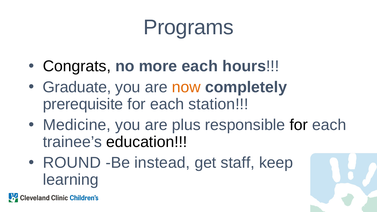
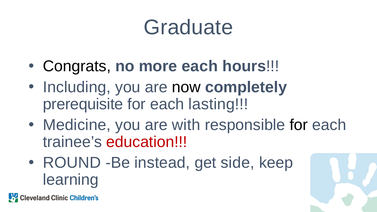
Programs: Programs -> Graduate
Graduate: Graduate -> Including
now colour: orange -> black
station: station -> lasting
plus: plus -> with
education colour: black -> red
staff: staff -> side
